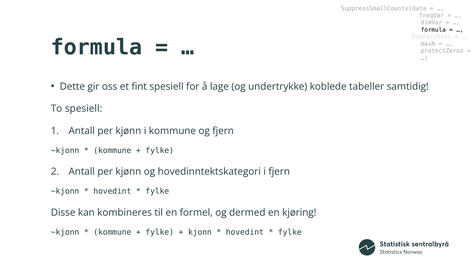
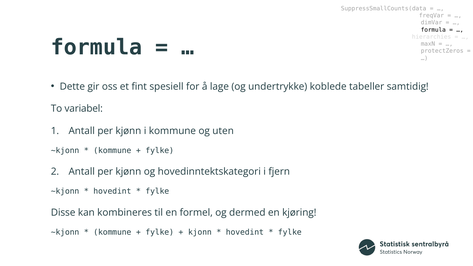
To spesiell: spesiell -> variabel
og fjern: fjern -> uten
